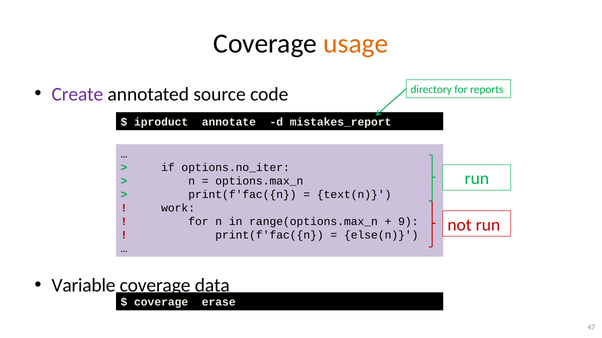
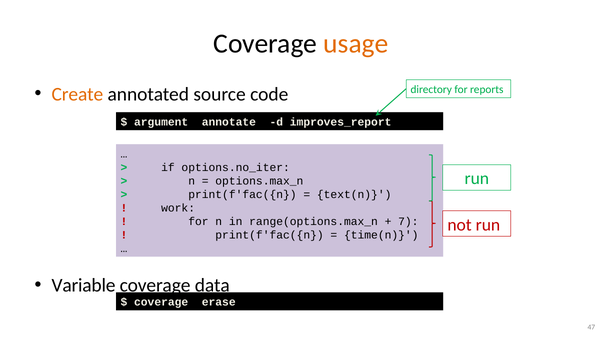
Create colour: purple -> orange
iproduct: iproduct -> argument
mistakes_report: mistakes_report -> improves_report
9: 9 -> 7
else(n: else(n -> time(n
